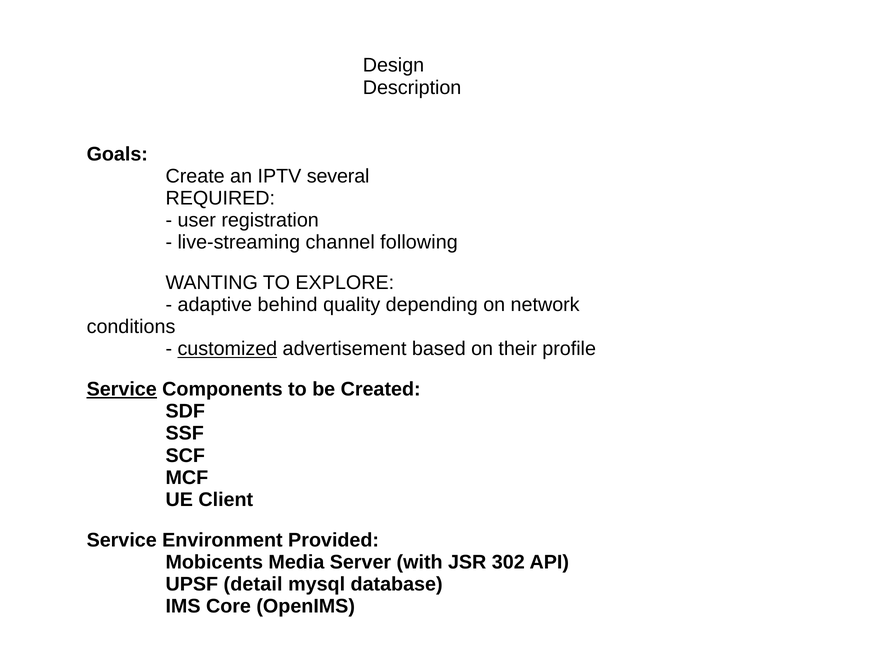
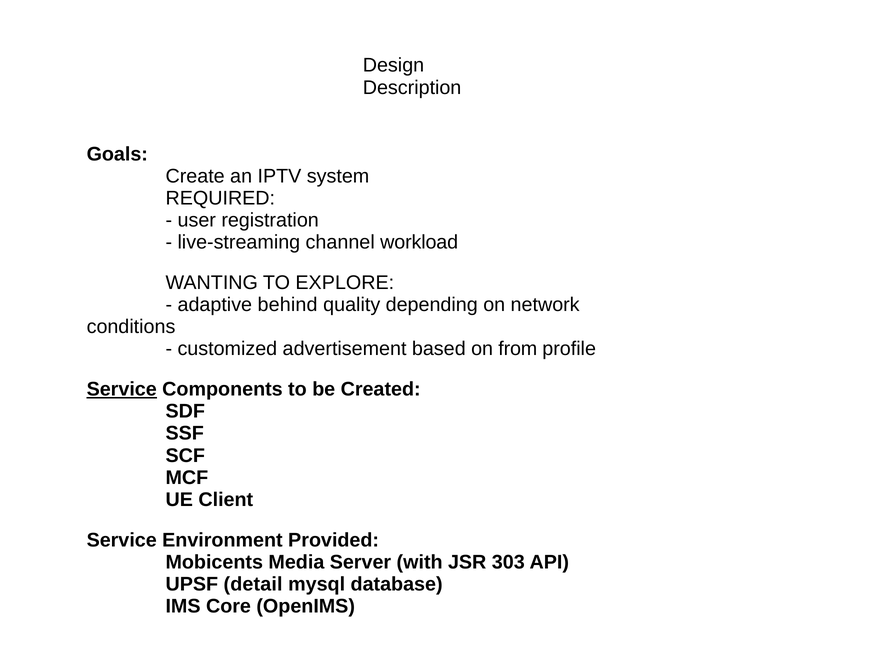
several: several -> system
following: following -> workload
customized underline: present -> none
their: their -> from
302: 302 -> 303
